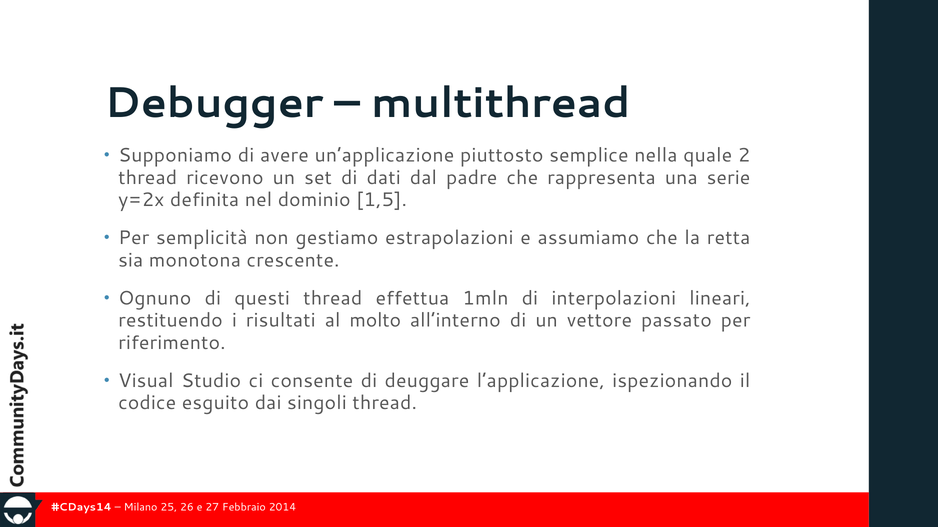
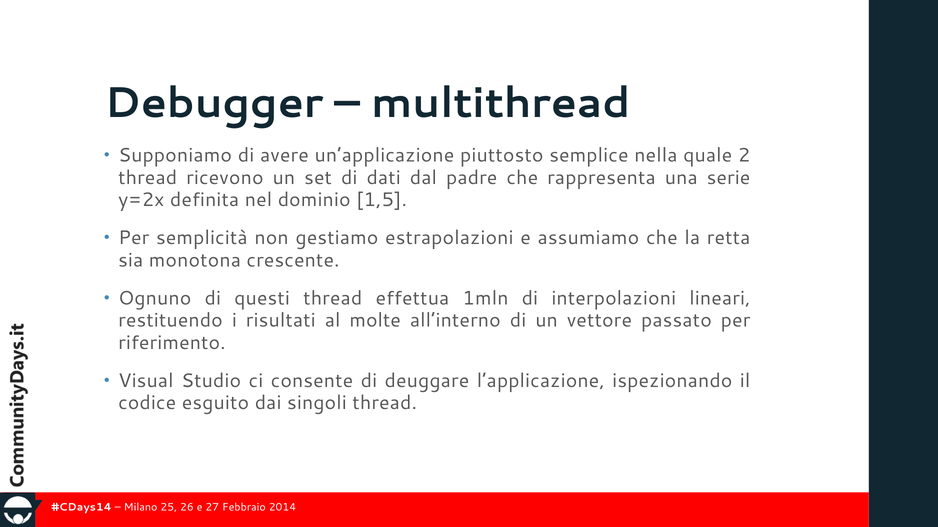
molto: molto -> molte
